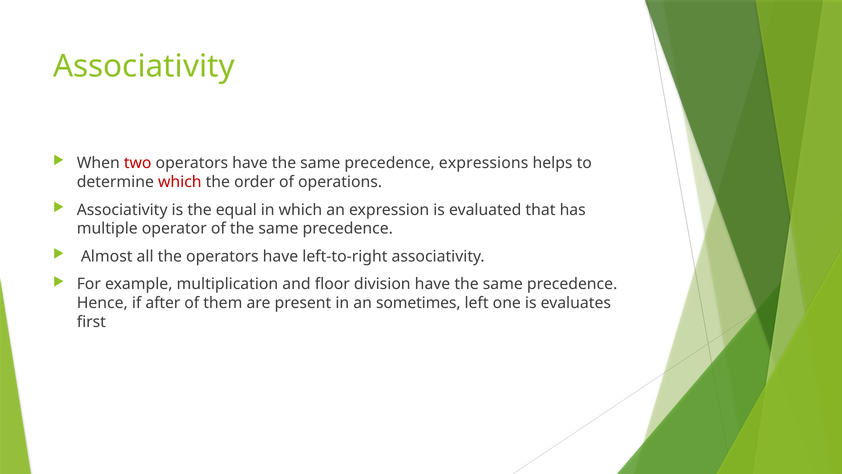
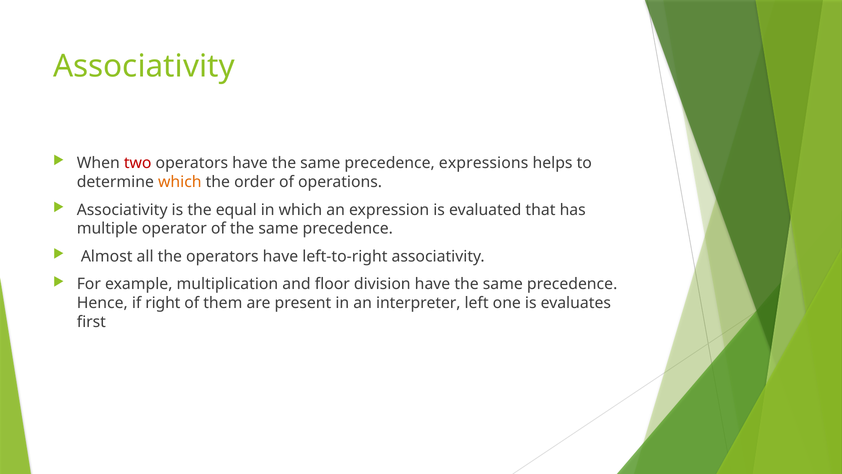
which at (180, 182) colour: red -> orange
after: after -> right
sometimes: sometimes -> interpreter
